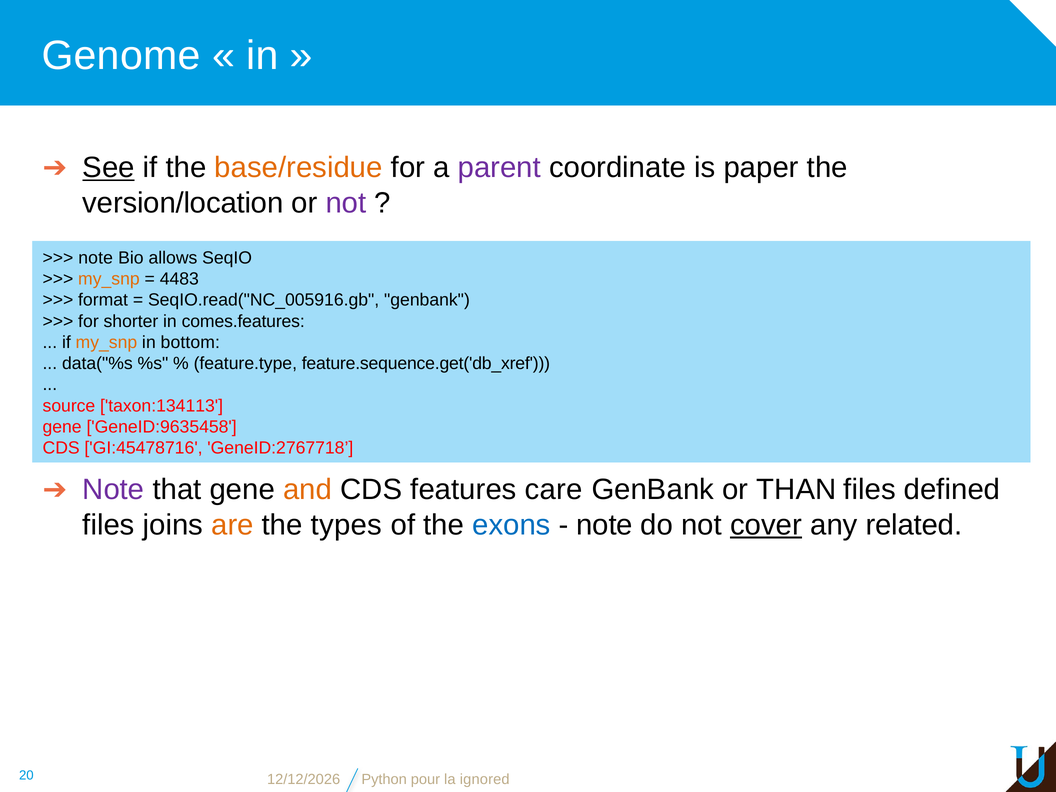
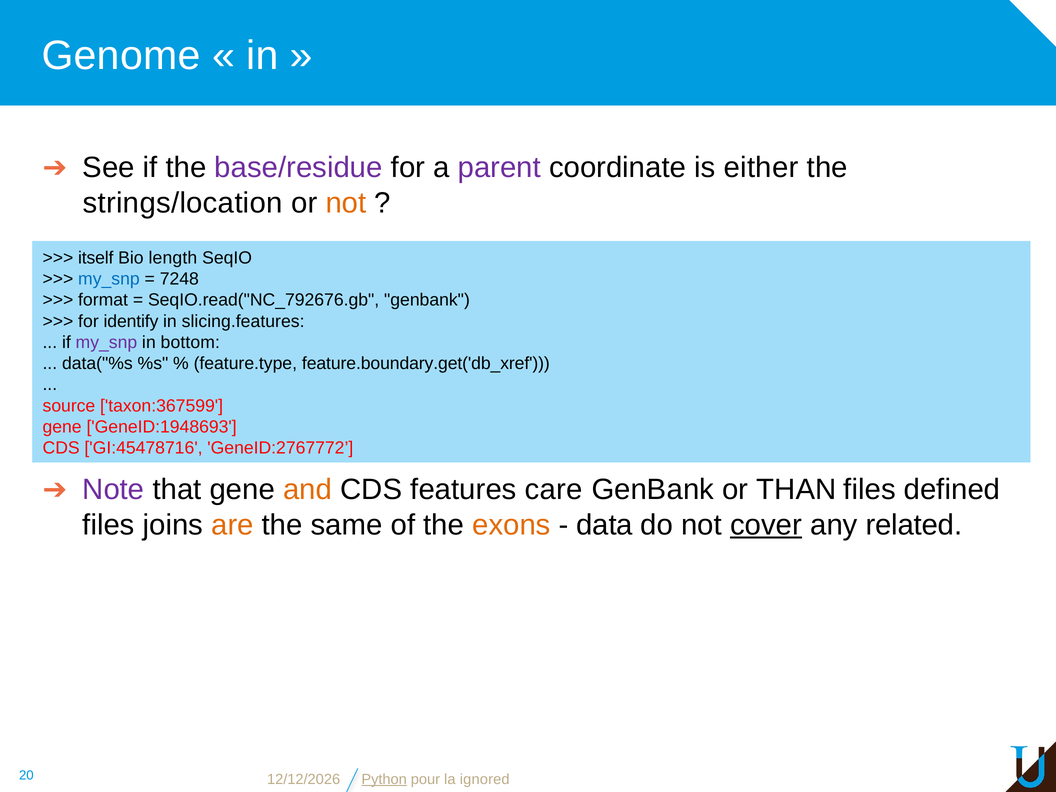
See underline: present -> none
base/residue colour: orange -> purple
paper: paper -> either
version/location: version/location -> strings/location
not at (346, 203) colour: purple -> orange
note at (96, 258): note -> itself
allows: allows -> length
my_snp at (109, 279) colour: orange -> blue
4483: 4483 -> 7248
SeqIO.read("NC_005916.gb: SeqIO.read("NC_005916.gb -> SeqIO.read("NC_792676.gb
shorter: shorter -> identify
comes.features: comes.features -> slicing.features
my_snp at (106, 342) colour: orange -> purple
feature.sequence.get('db_xref: feature.sequence.get('db_xref -> feature.boundary.get('db_xref
taxon:134113: taxon:134113 -> taxon:367599
GeneID:9635458: GeneID:9635458 -> GeneID:1948693
GeneID:2767718: GeneID:2767718 -> GeneID:2767772
types: types -> same
exons colour: blue -> orange
note at (605, 525): note -> data
Python underline: none -> present
